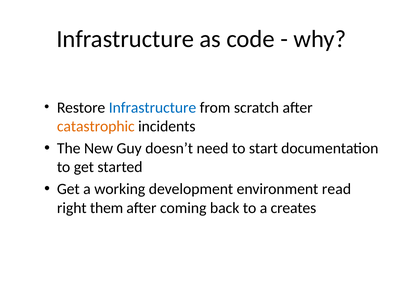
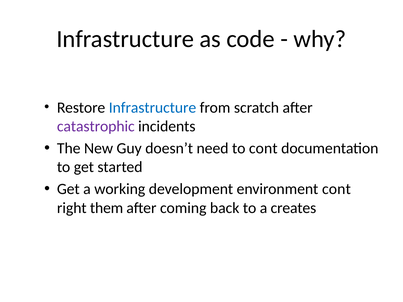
catastrophic colour: orange -> purple
to start: start -> cont
environment read: read -> cont
